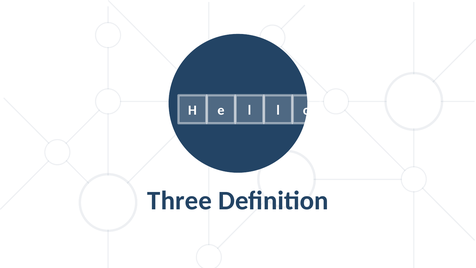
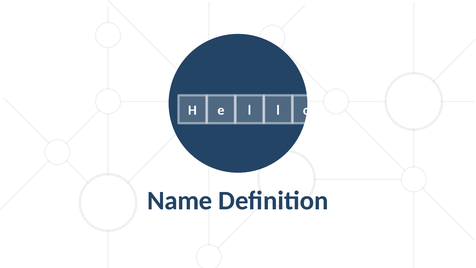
Three: Three -> Name
